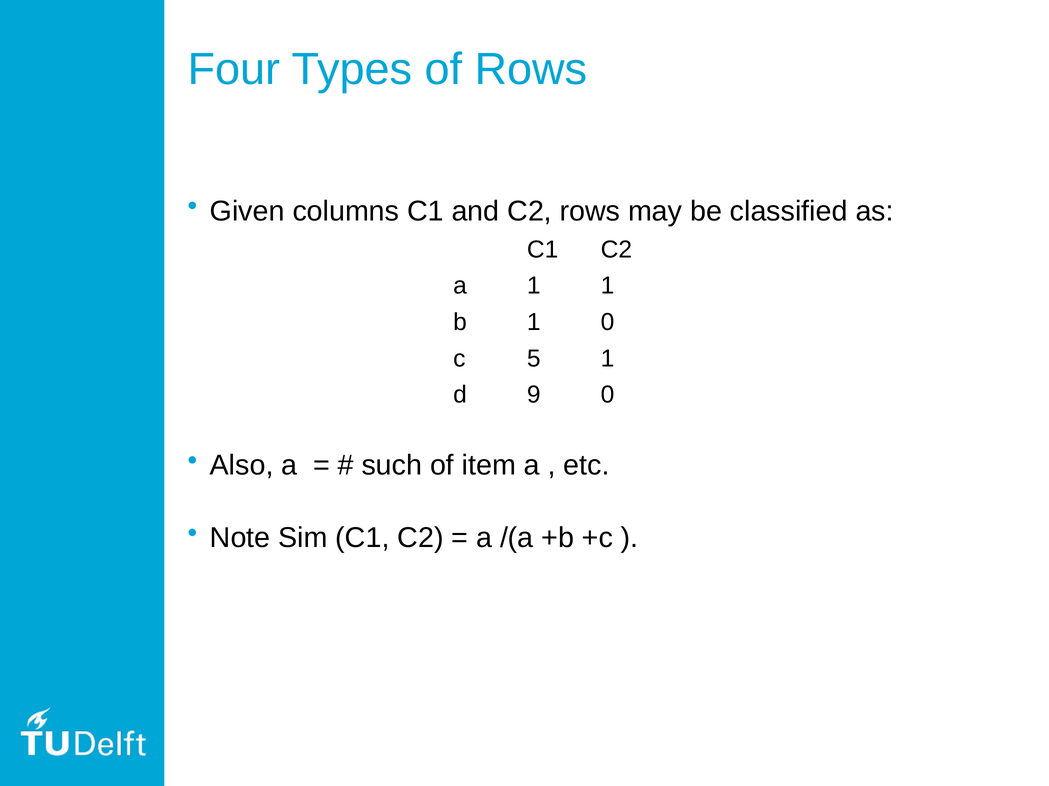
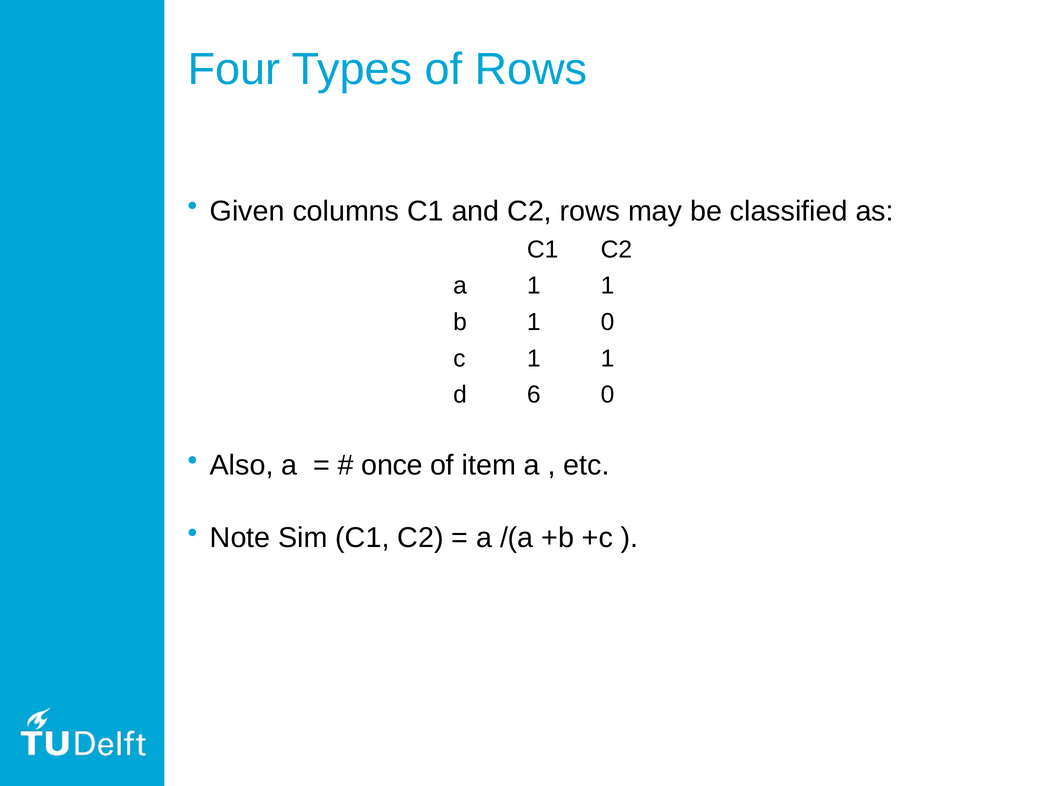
c 5: 5 -> 1
9: 9 -> 6
such: such -> once
